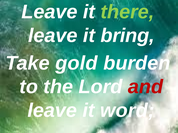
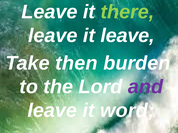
it bring: bring -> leave
gold: gold -> then
and colour: red -> purple
